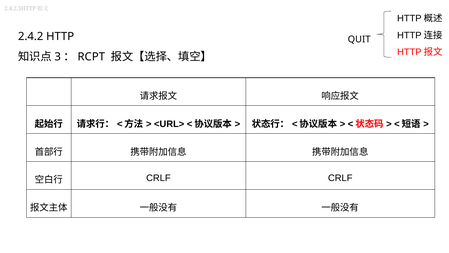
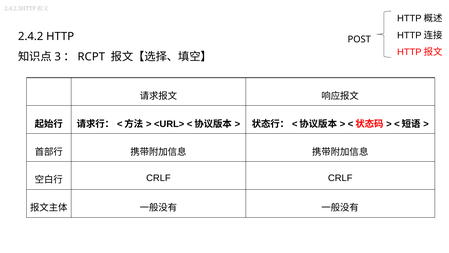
QUIT: QUIT -> POST
